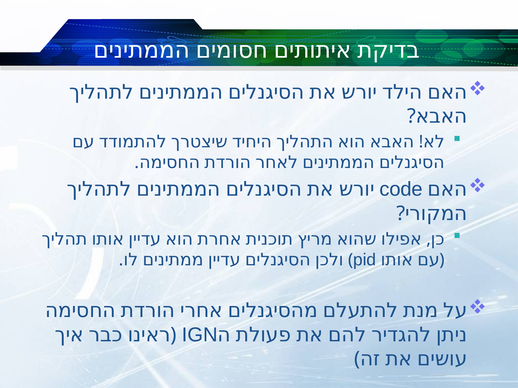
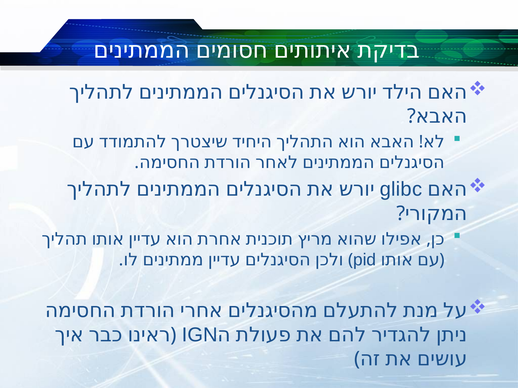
code: code -> glibc
